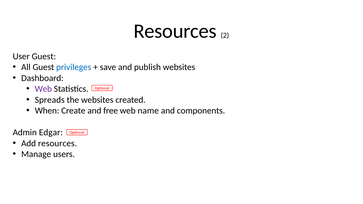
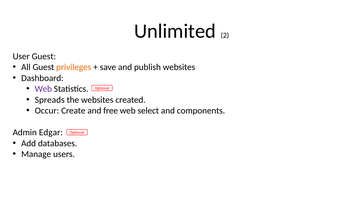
Resources at (175, 31): Resources -> Unlimited
privileges colour: blue -> orange
When: When -> Occur
name: name -> select
Add resources: resources -> databases
